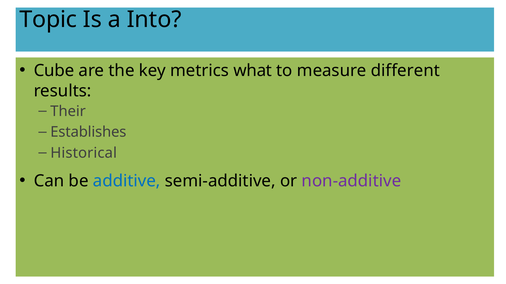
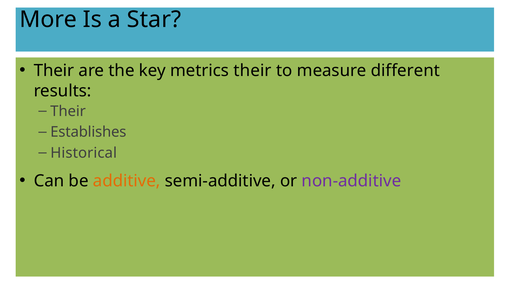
Topic: Topic -> More
Into: Into -> Star
Cube at (54, 71): Cube -> Their
metrics what: what -> their
additive colour: blue -> orange
